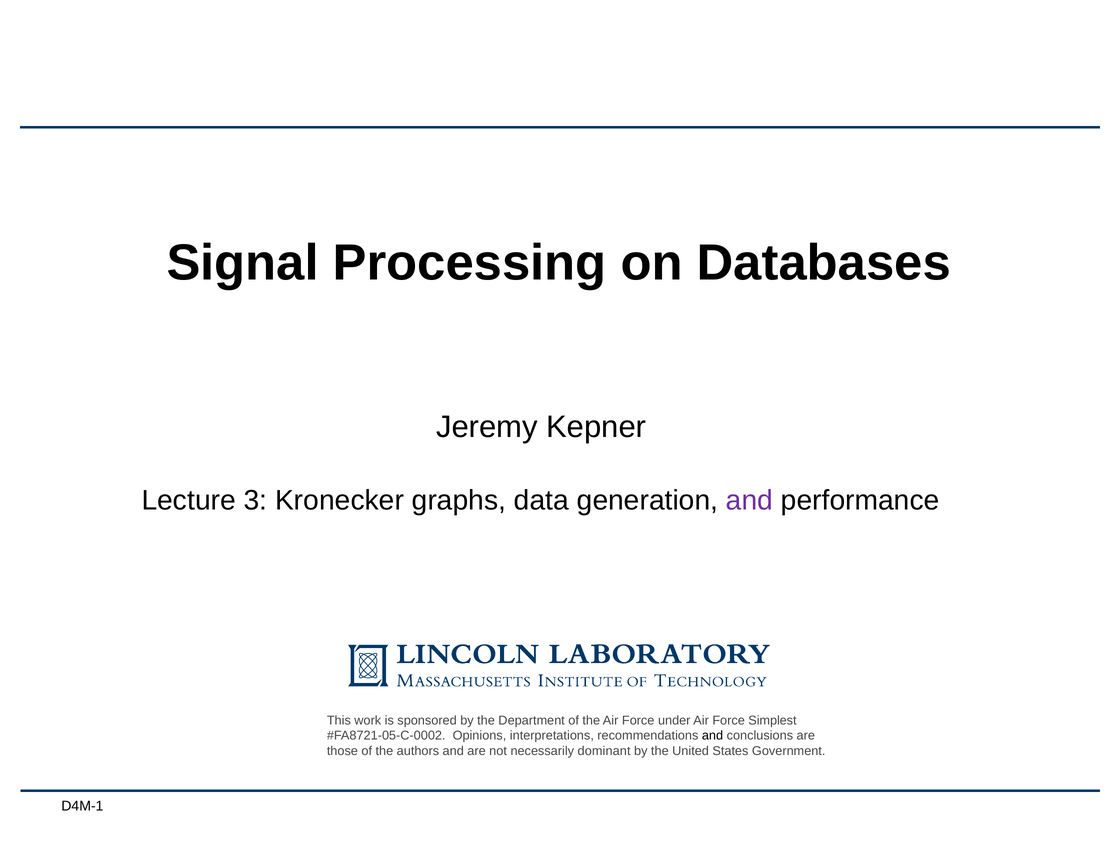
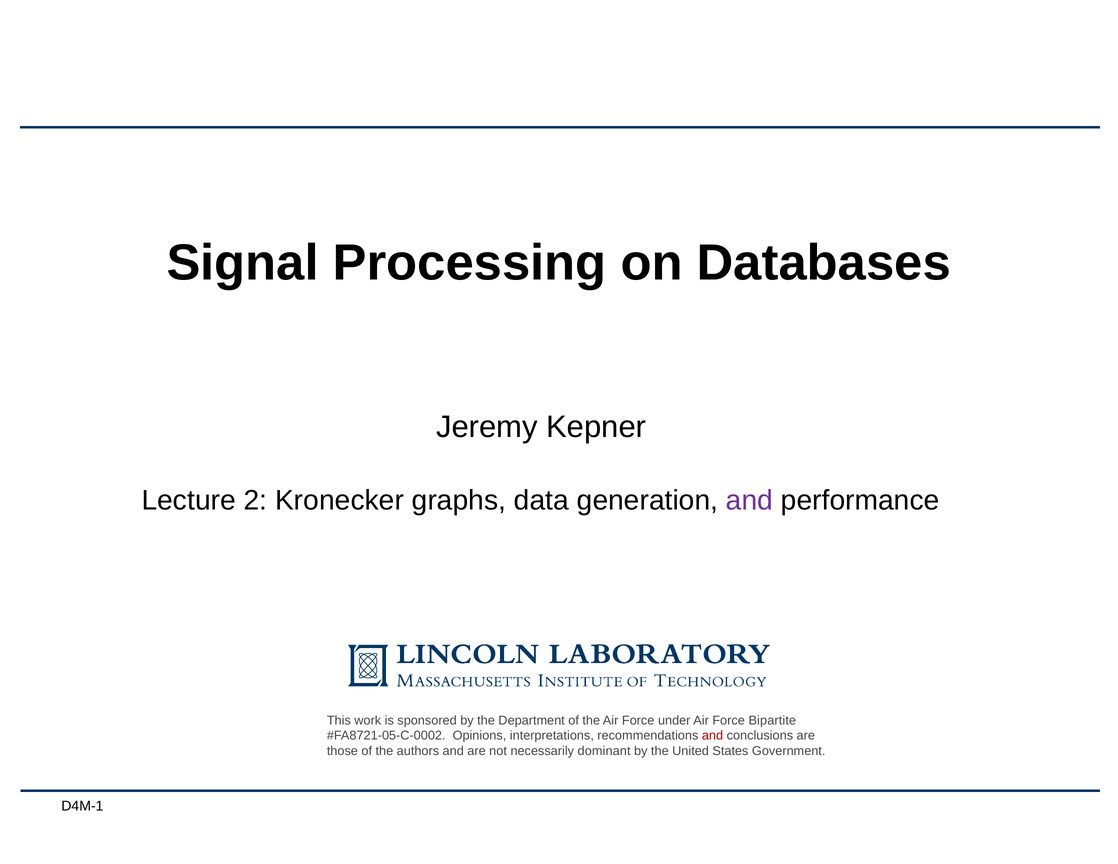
3: 3 -> 2
Simplest: Simplest -> Bipartite
and at (713, 736) colour: black -> red
